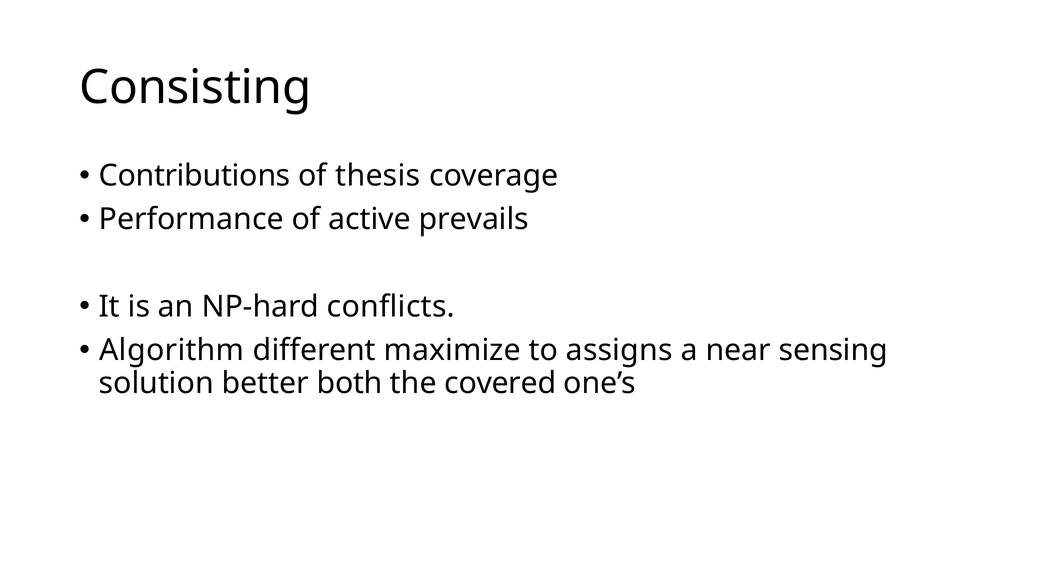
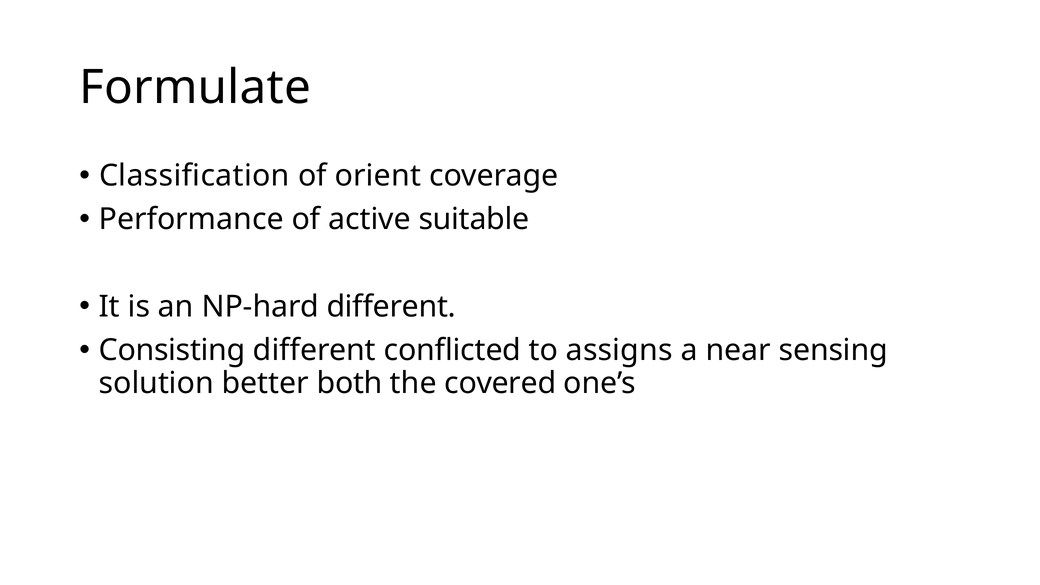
Consisting: Consisting -> Formulate
Contributions: Contributions -> Classification
thesis: thesis -> orient
prevails: prevails -> suitable
NP-hard conflicts: conflicts -> different
Algorithm: Algorithm -> Consisting
maximize: maximize -> conflicted
